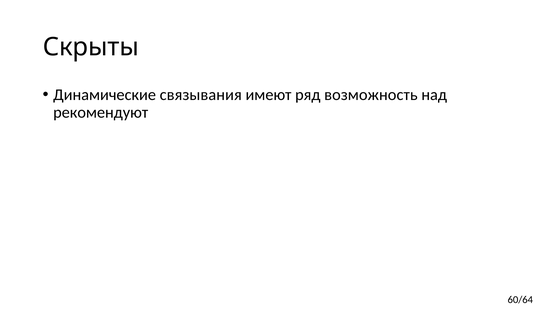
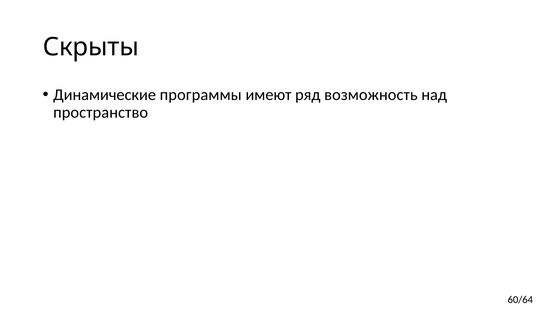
связывания: связывания -> программы
рекомендуют: рекомендуют -> пространство
